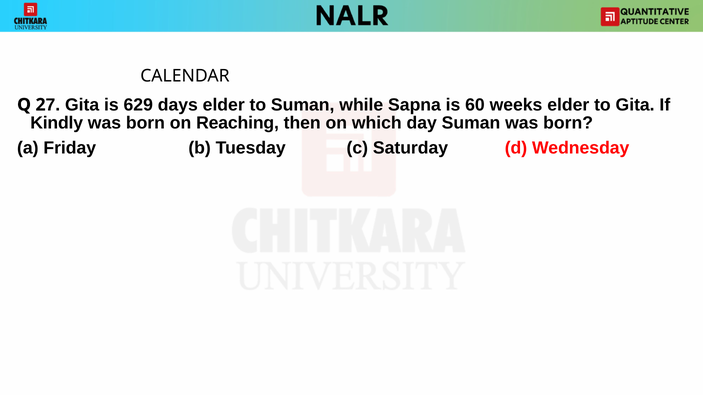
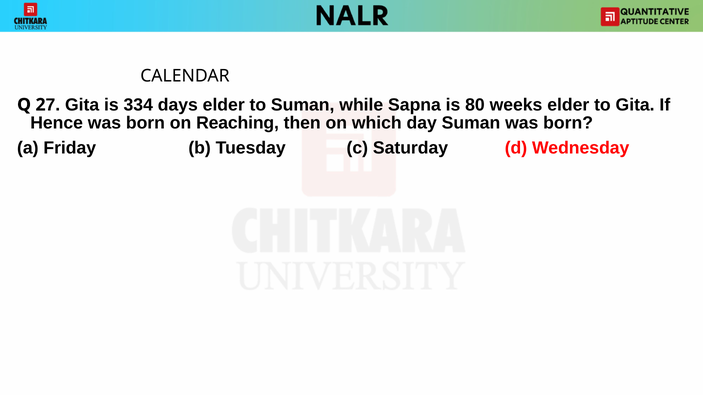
629: 629 -> 334
60: 60 -> 80
Kindly: Kindly -> Hence
